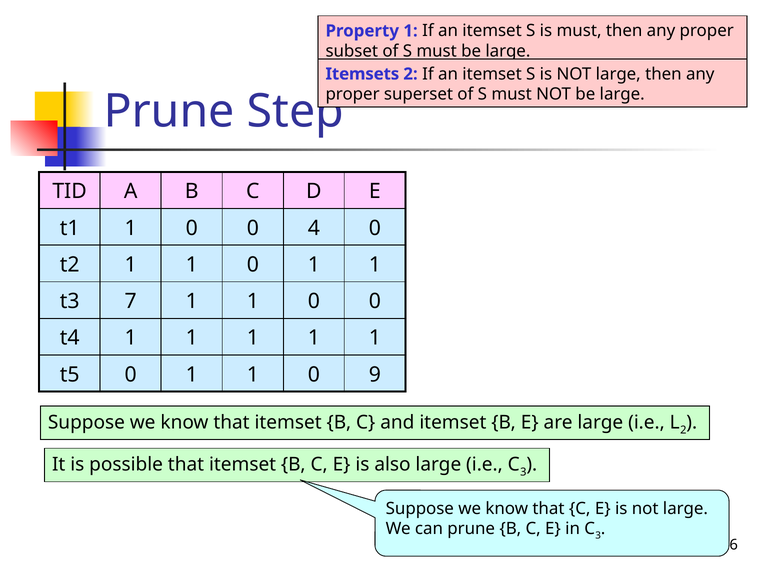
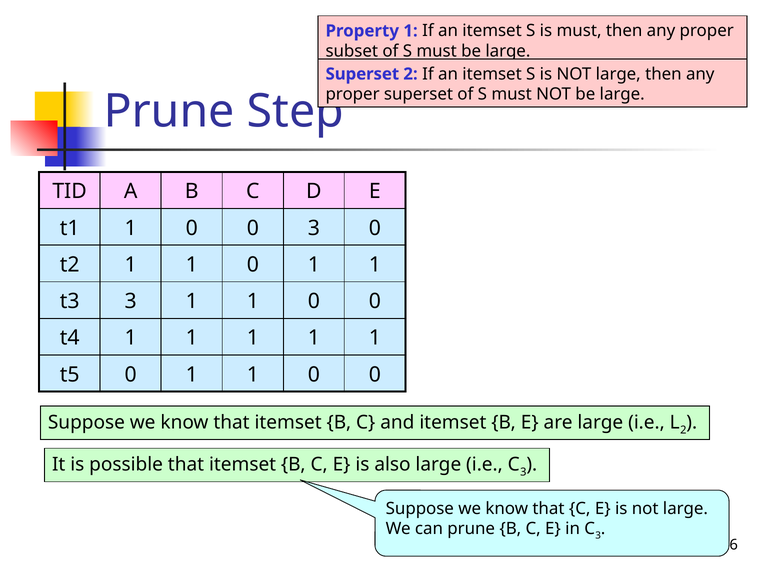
Itemsets at (362, 74): Itemsets -> Superset
0 4: 4 -> 3
t3 7: 7 -> 3
9 at (375, 374): 9 -> 0
